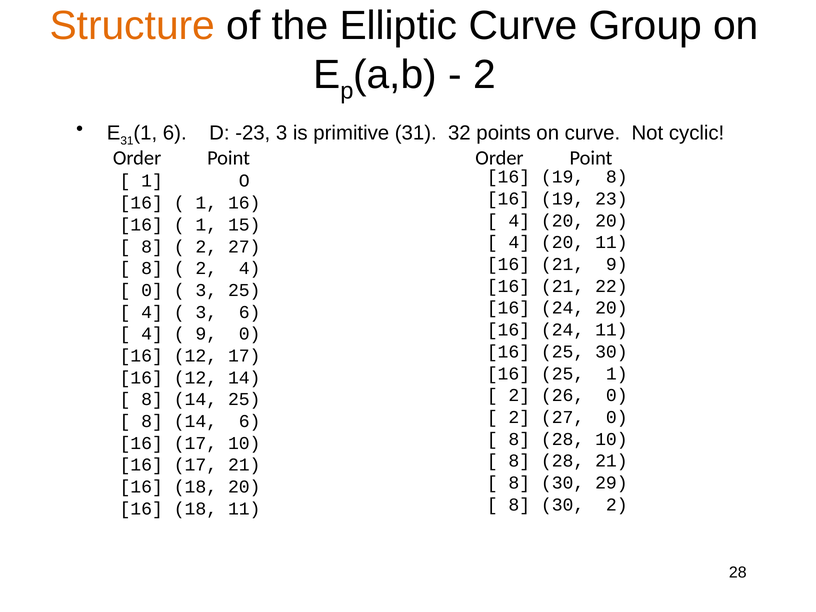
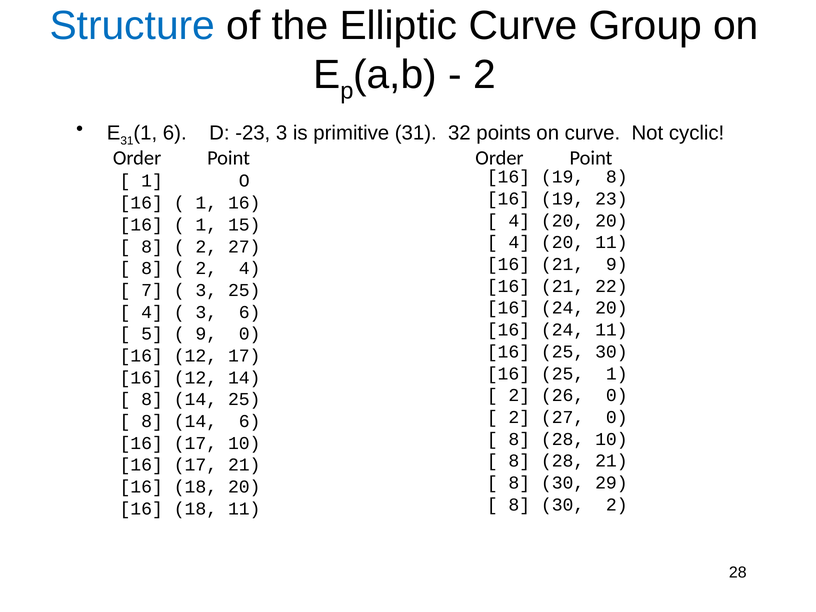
Structure colour: orange -> blue
0 at (152, 290): 0 -> 7
4 at (152, 334): 4 -> 5
